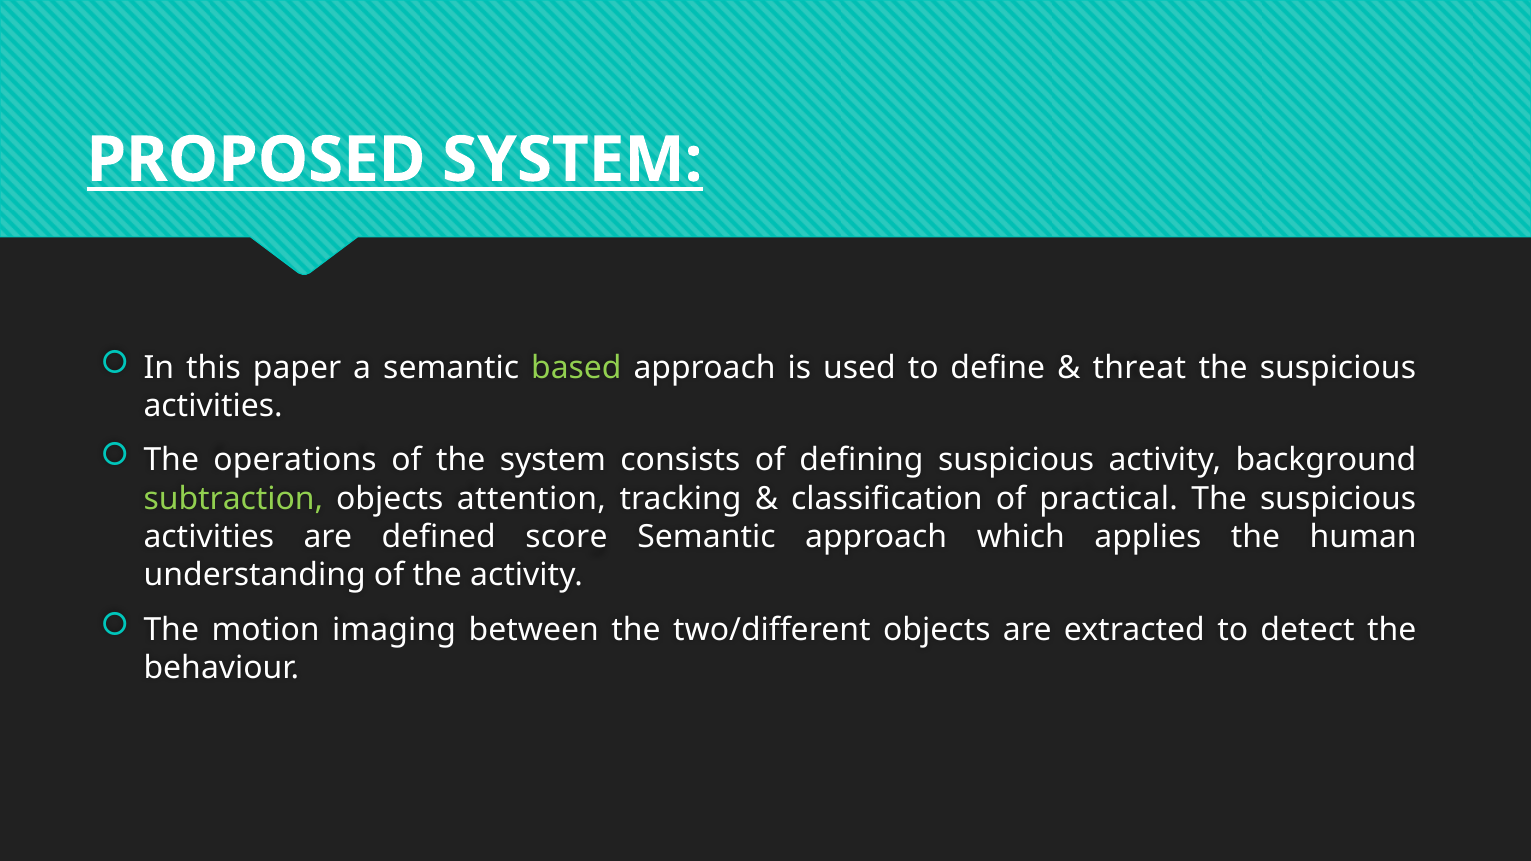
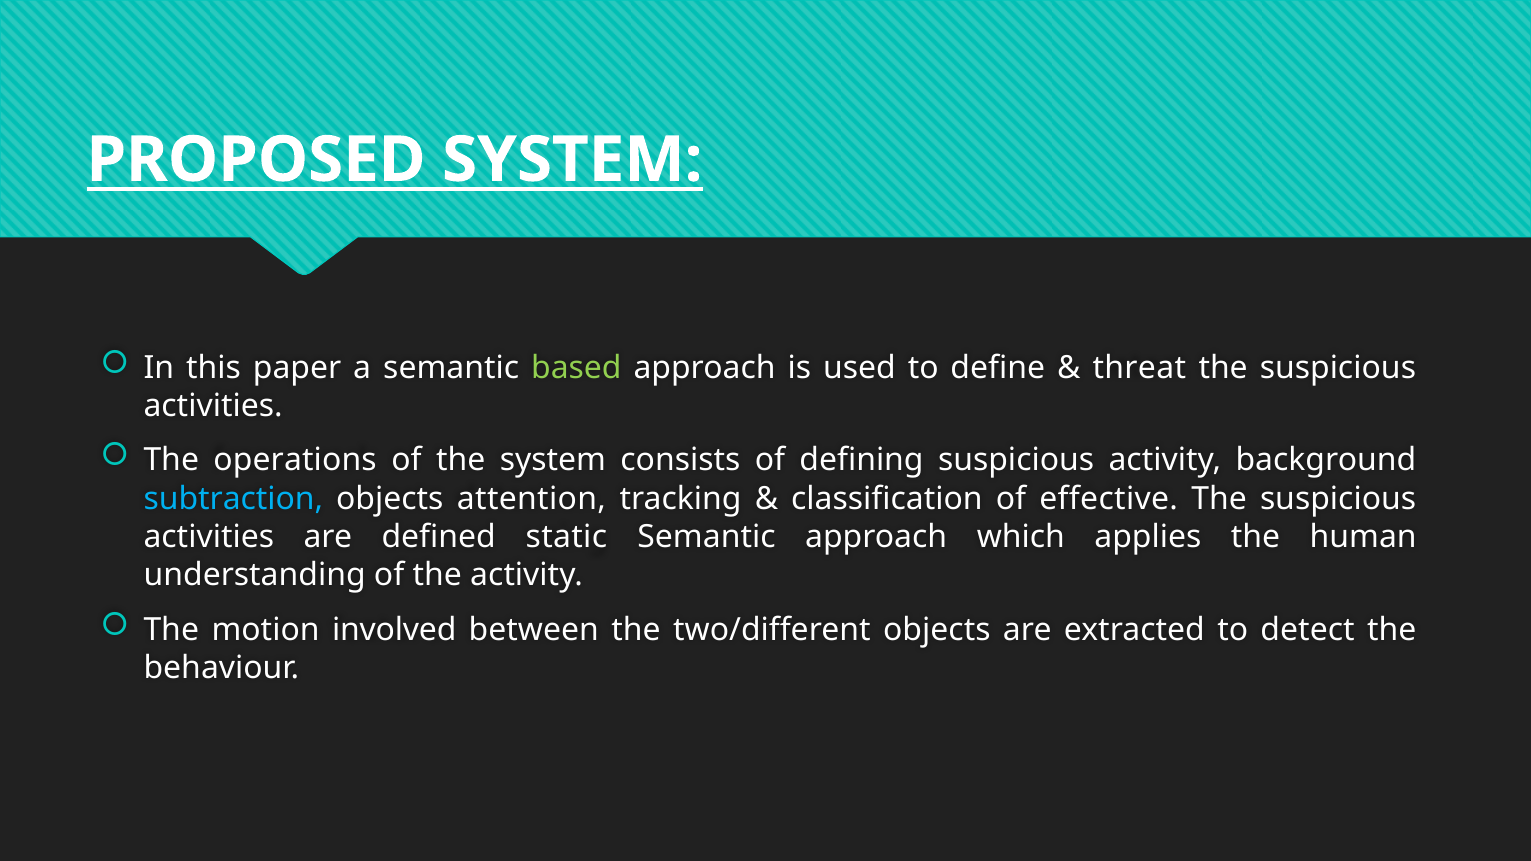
subtraction colour: light green -> light blue
practical: practical -> effective
score: score -> static
imaging: imaging -> involved
